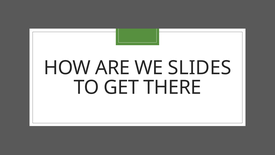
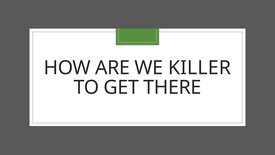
SLIDES: SLIDES -> KILLER
